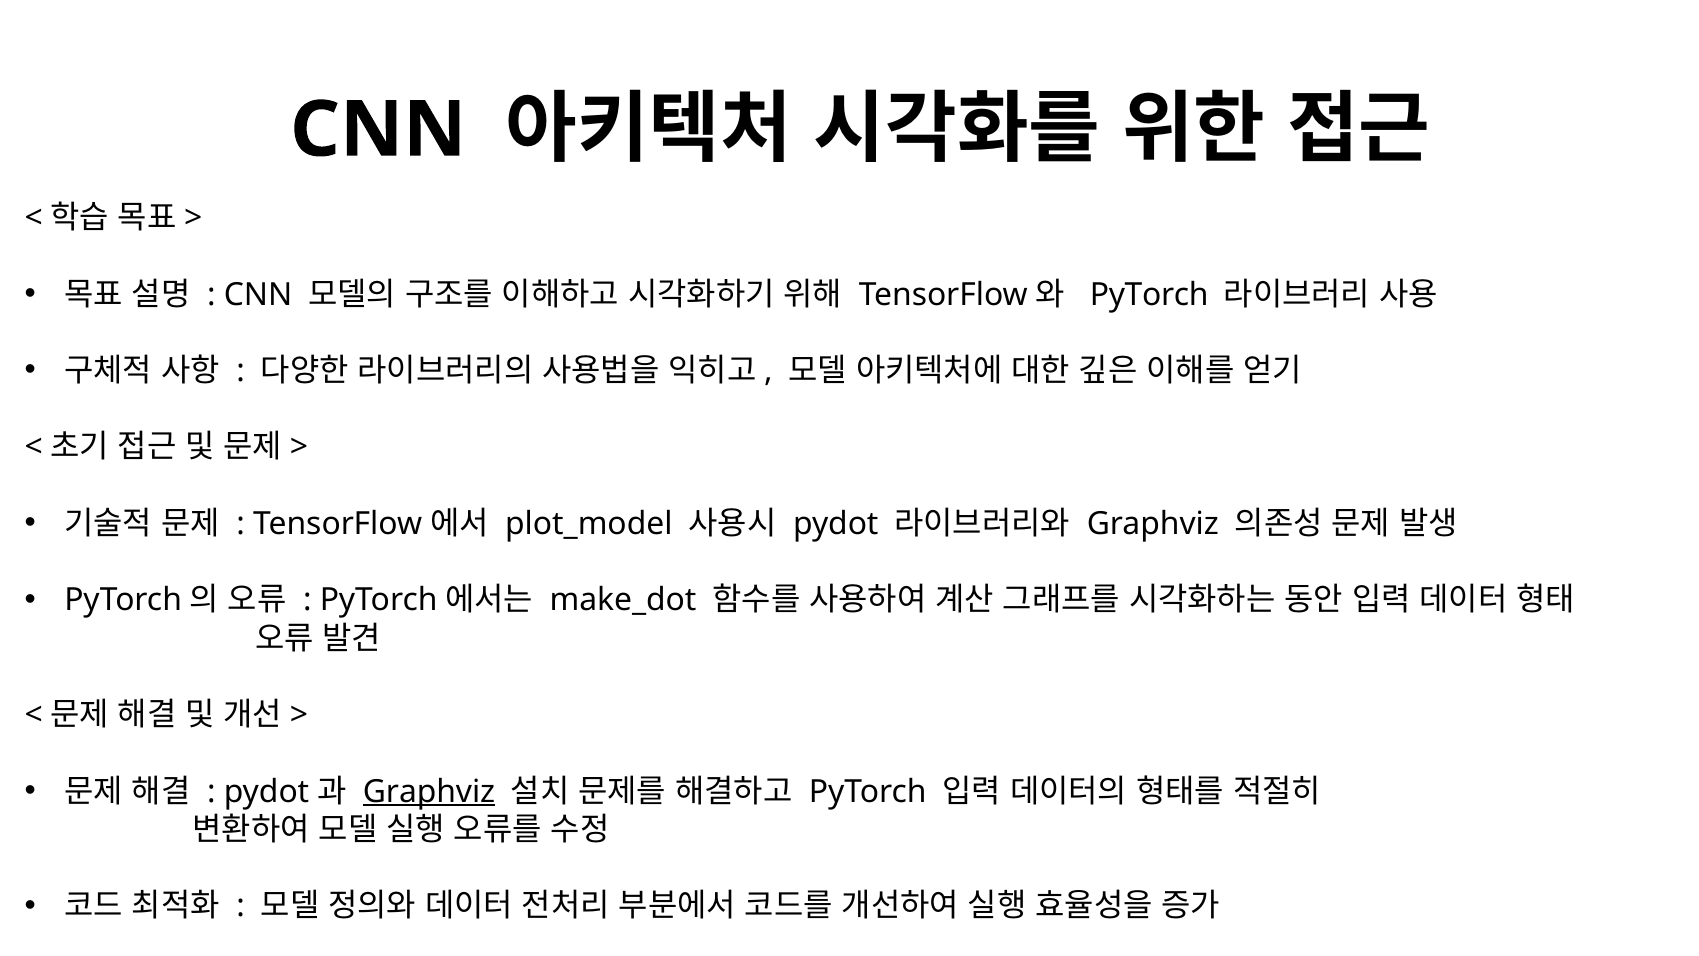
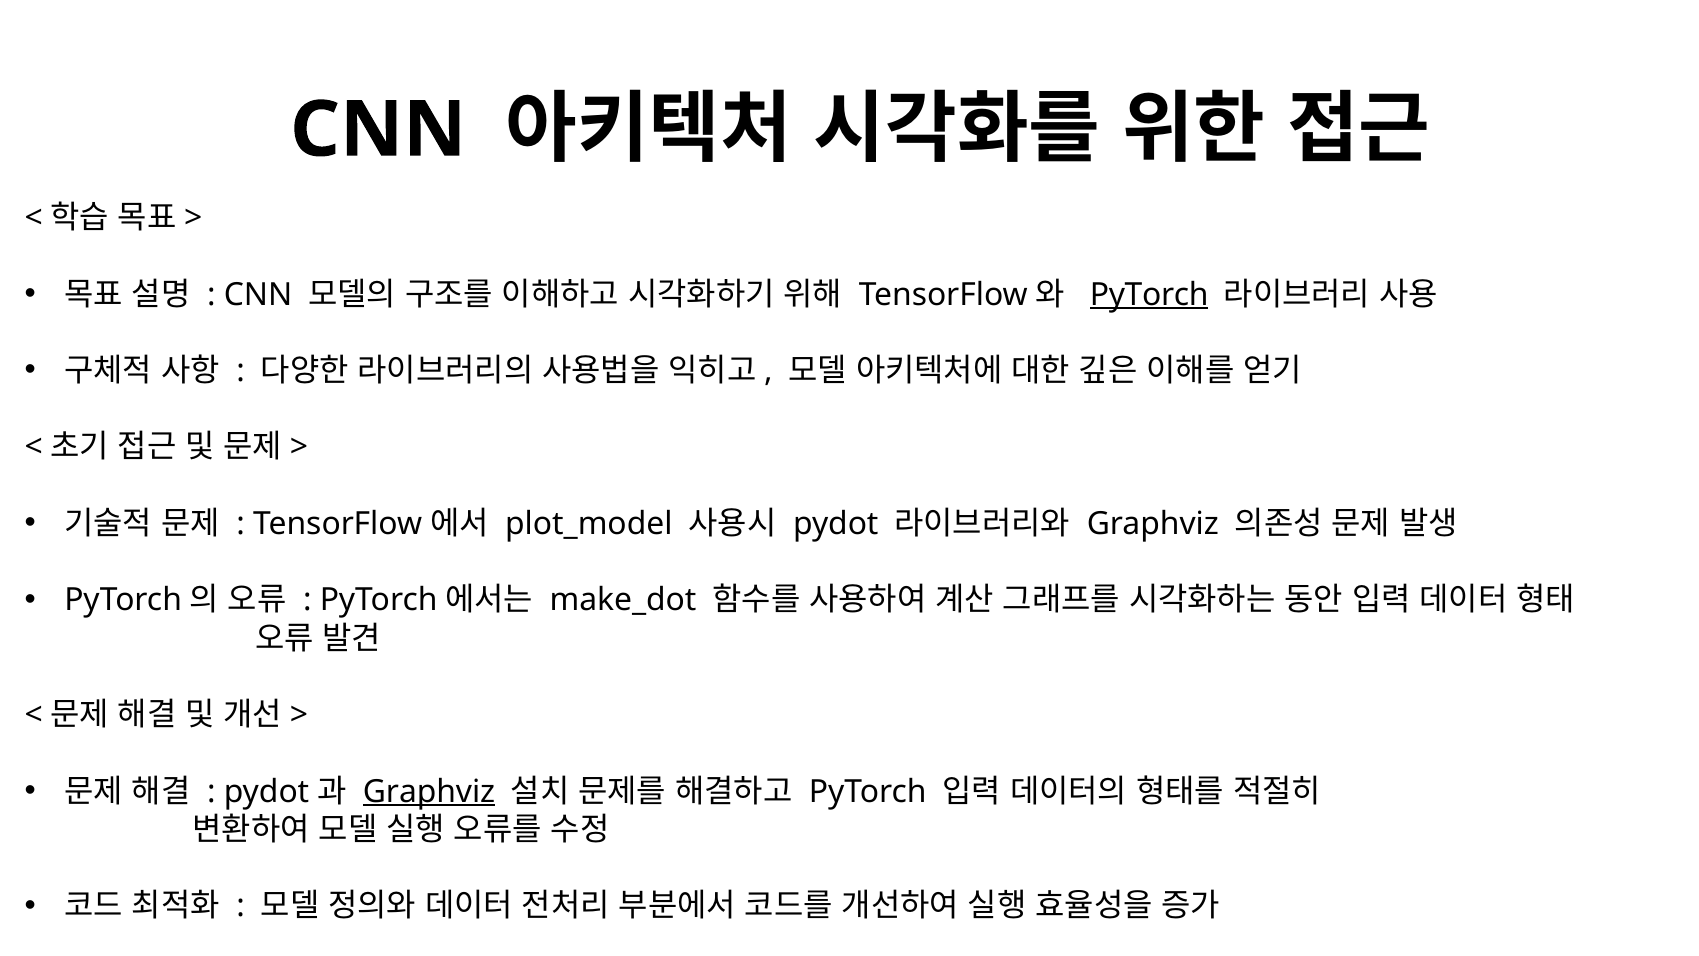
PyTorch at (1149, 294) underline: none -> present
